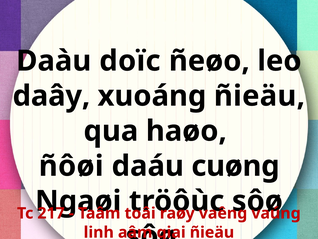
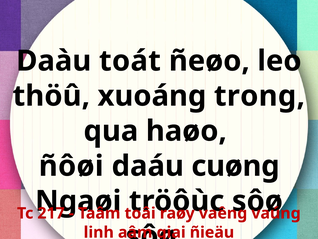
doïc: doïc -> toát
daây: daây -> thöû
xuoáng ñieäu: ñieäu -> trong
